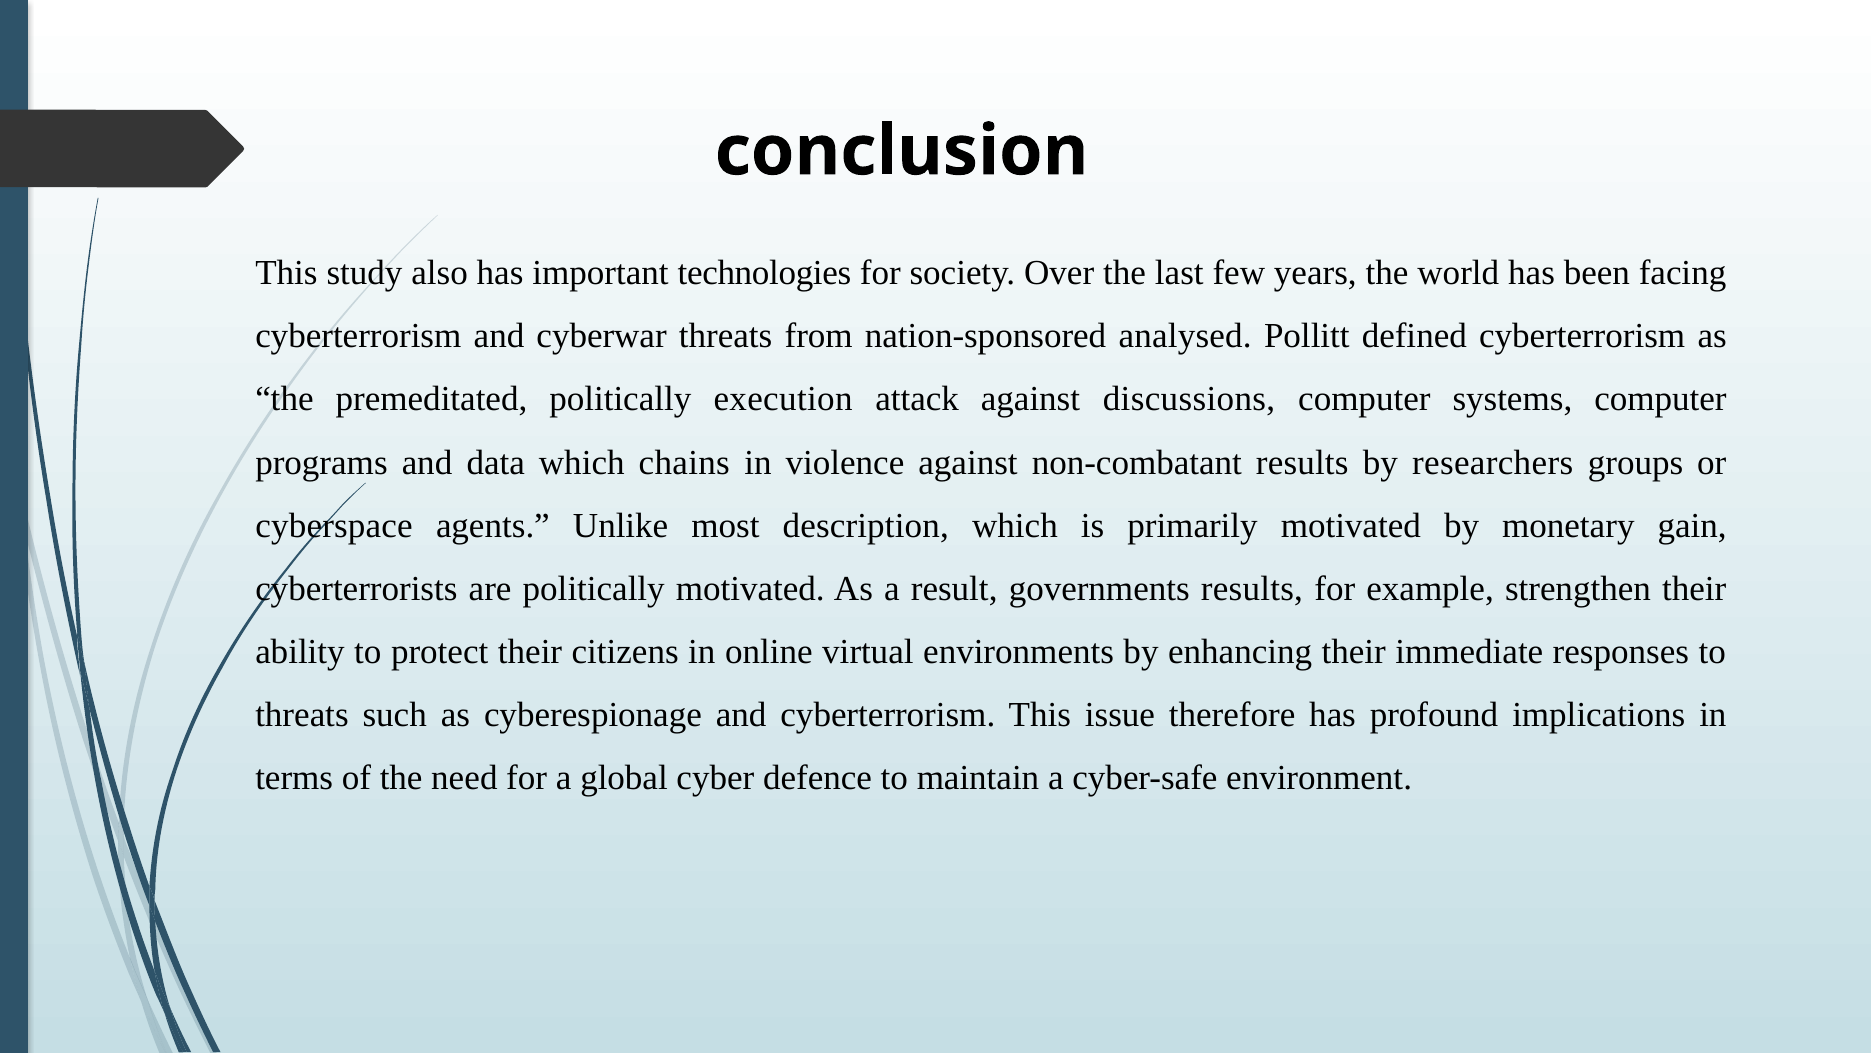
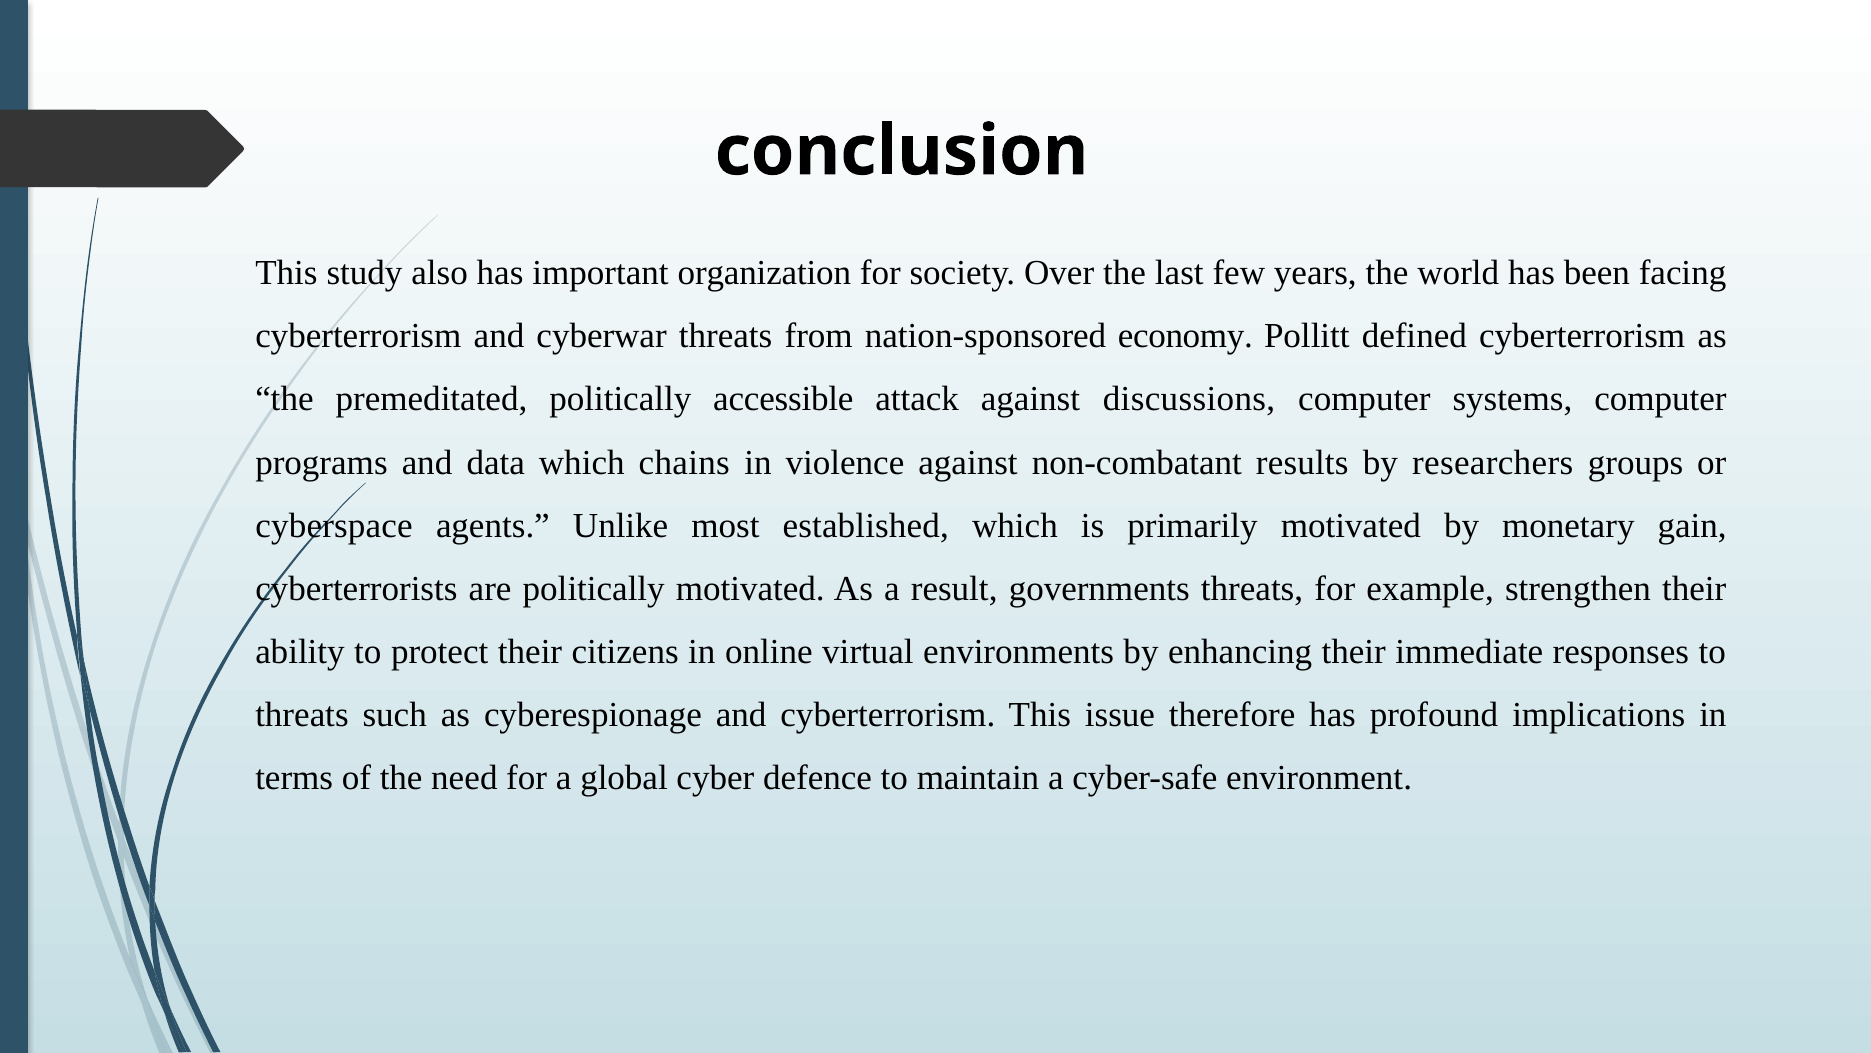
technologies: technologies -> organization
analysed: analysed -> economy
execution: execution -> accessible
description: description -> established
governments results: results -> threats
